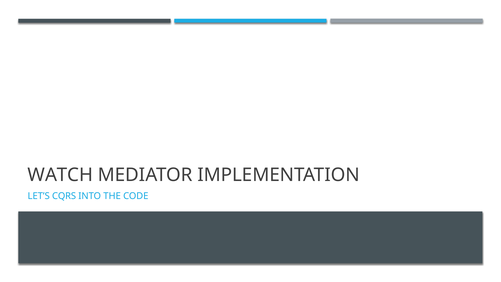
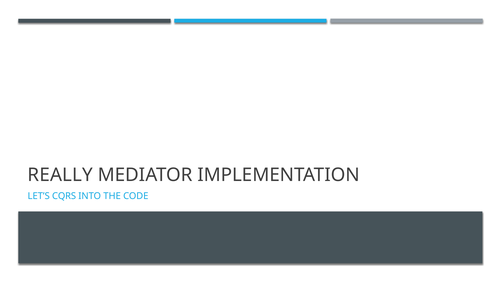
WATCH: WATCH -> REALLY
